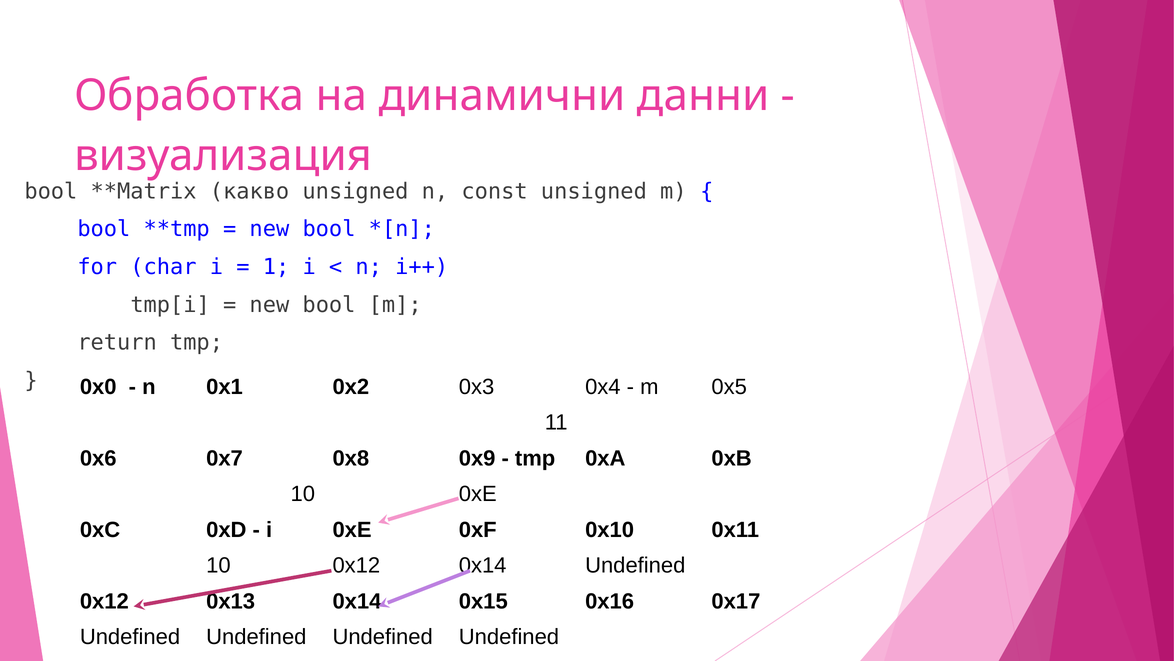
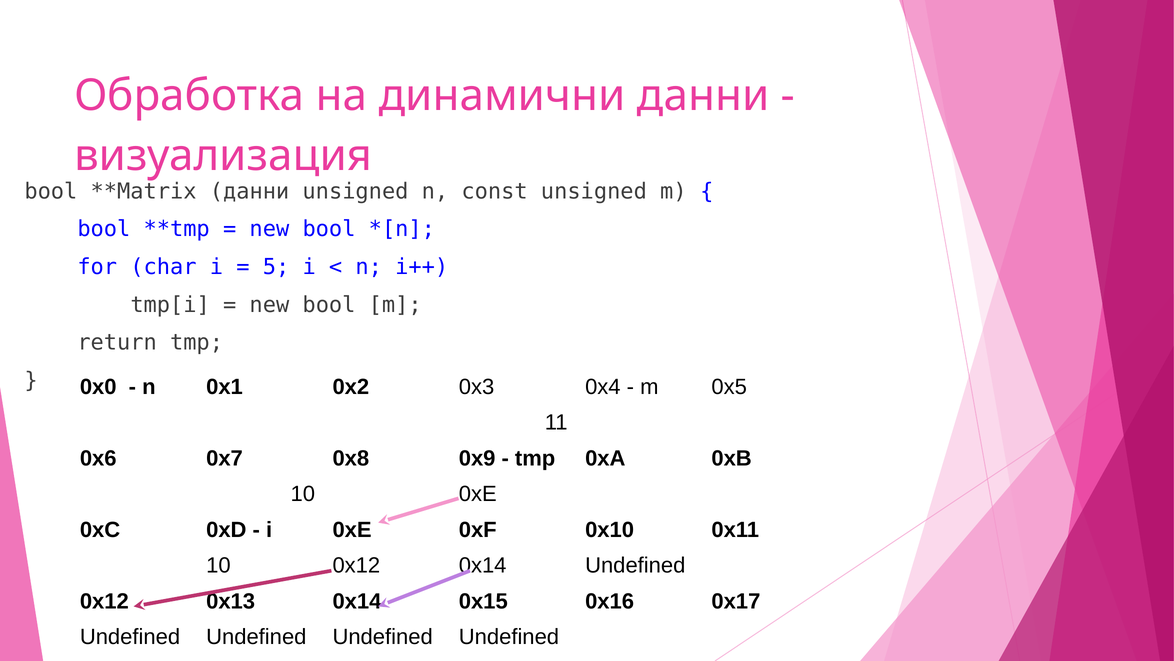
какво at (250, 191): какво -> данни
1: 1 -> 5
